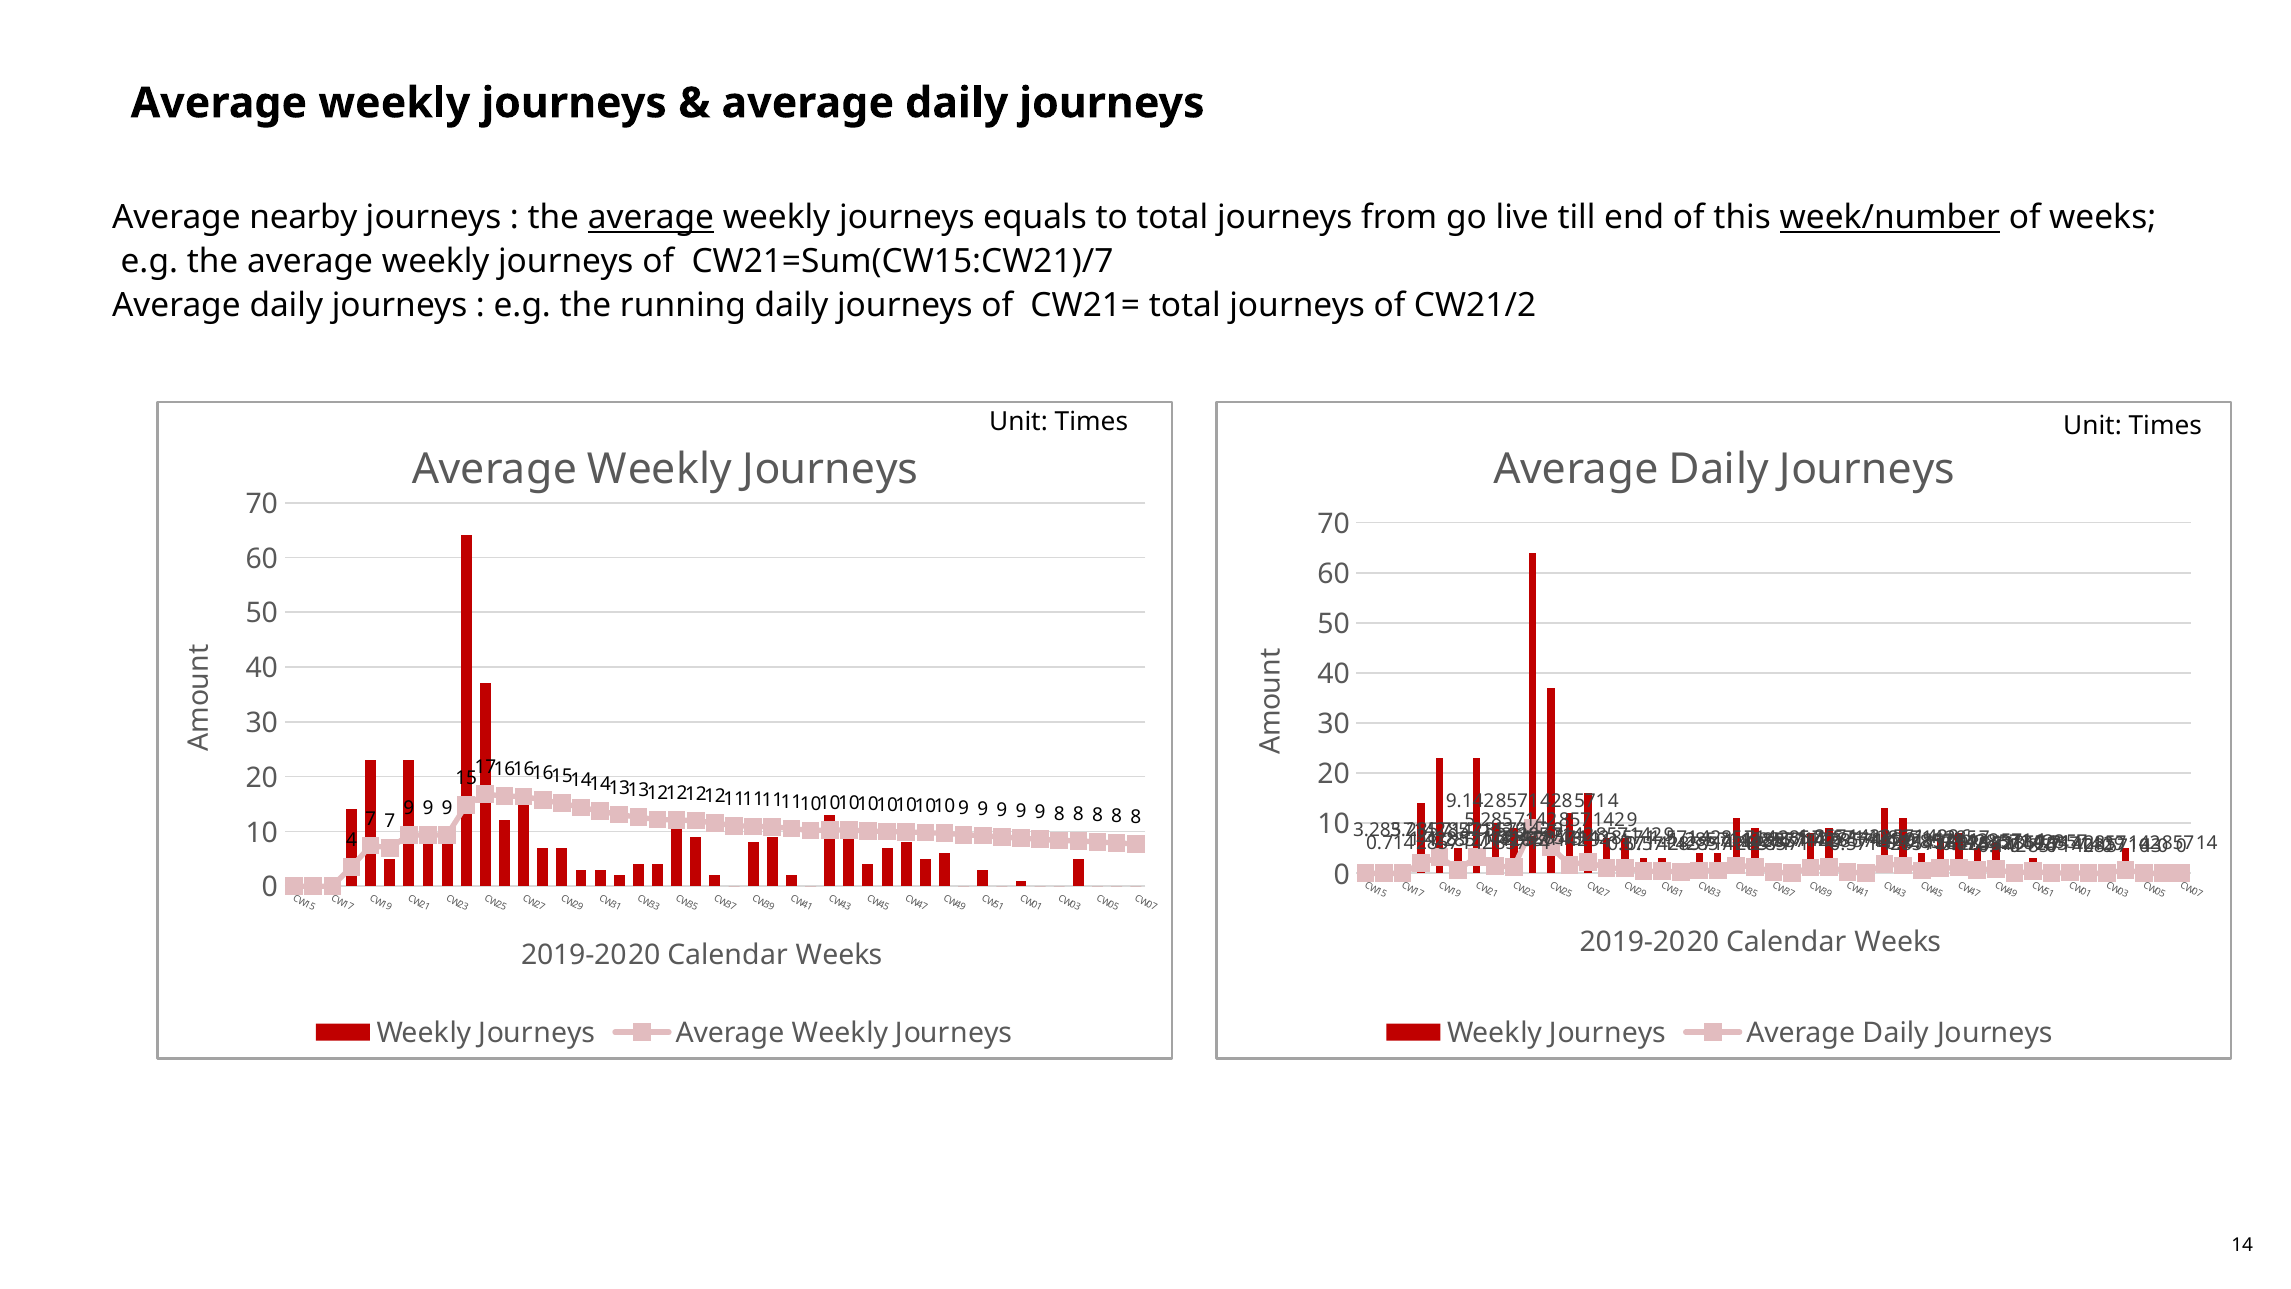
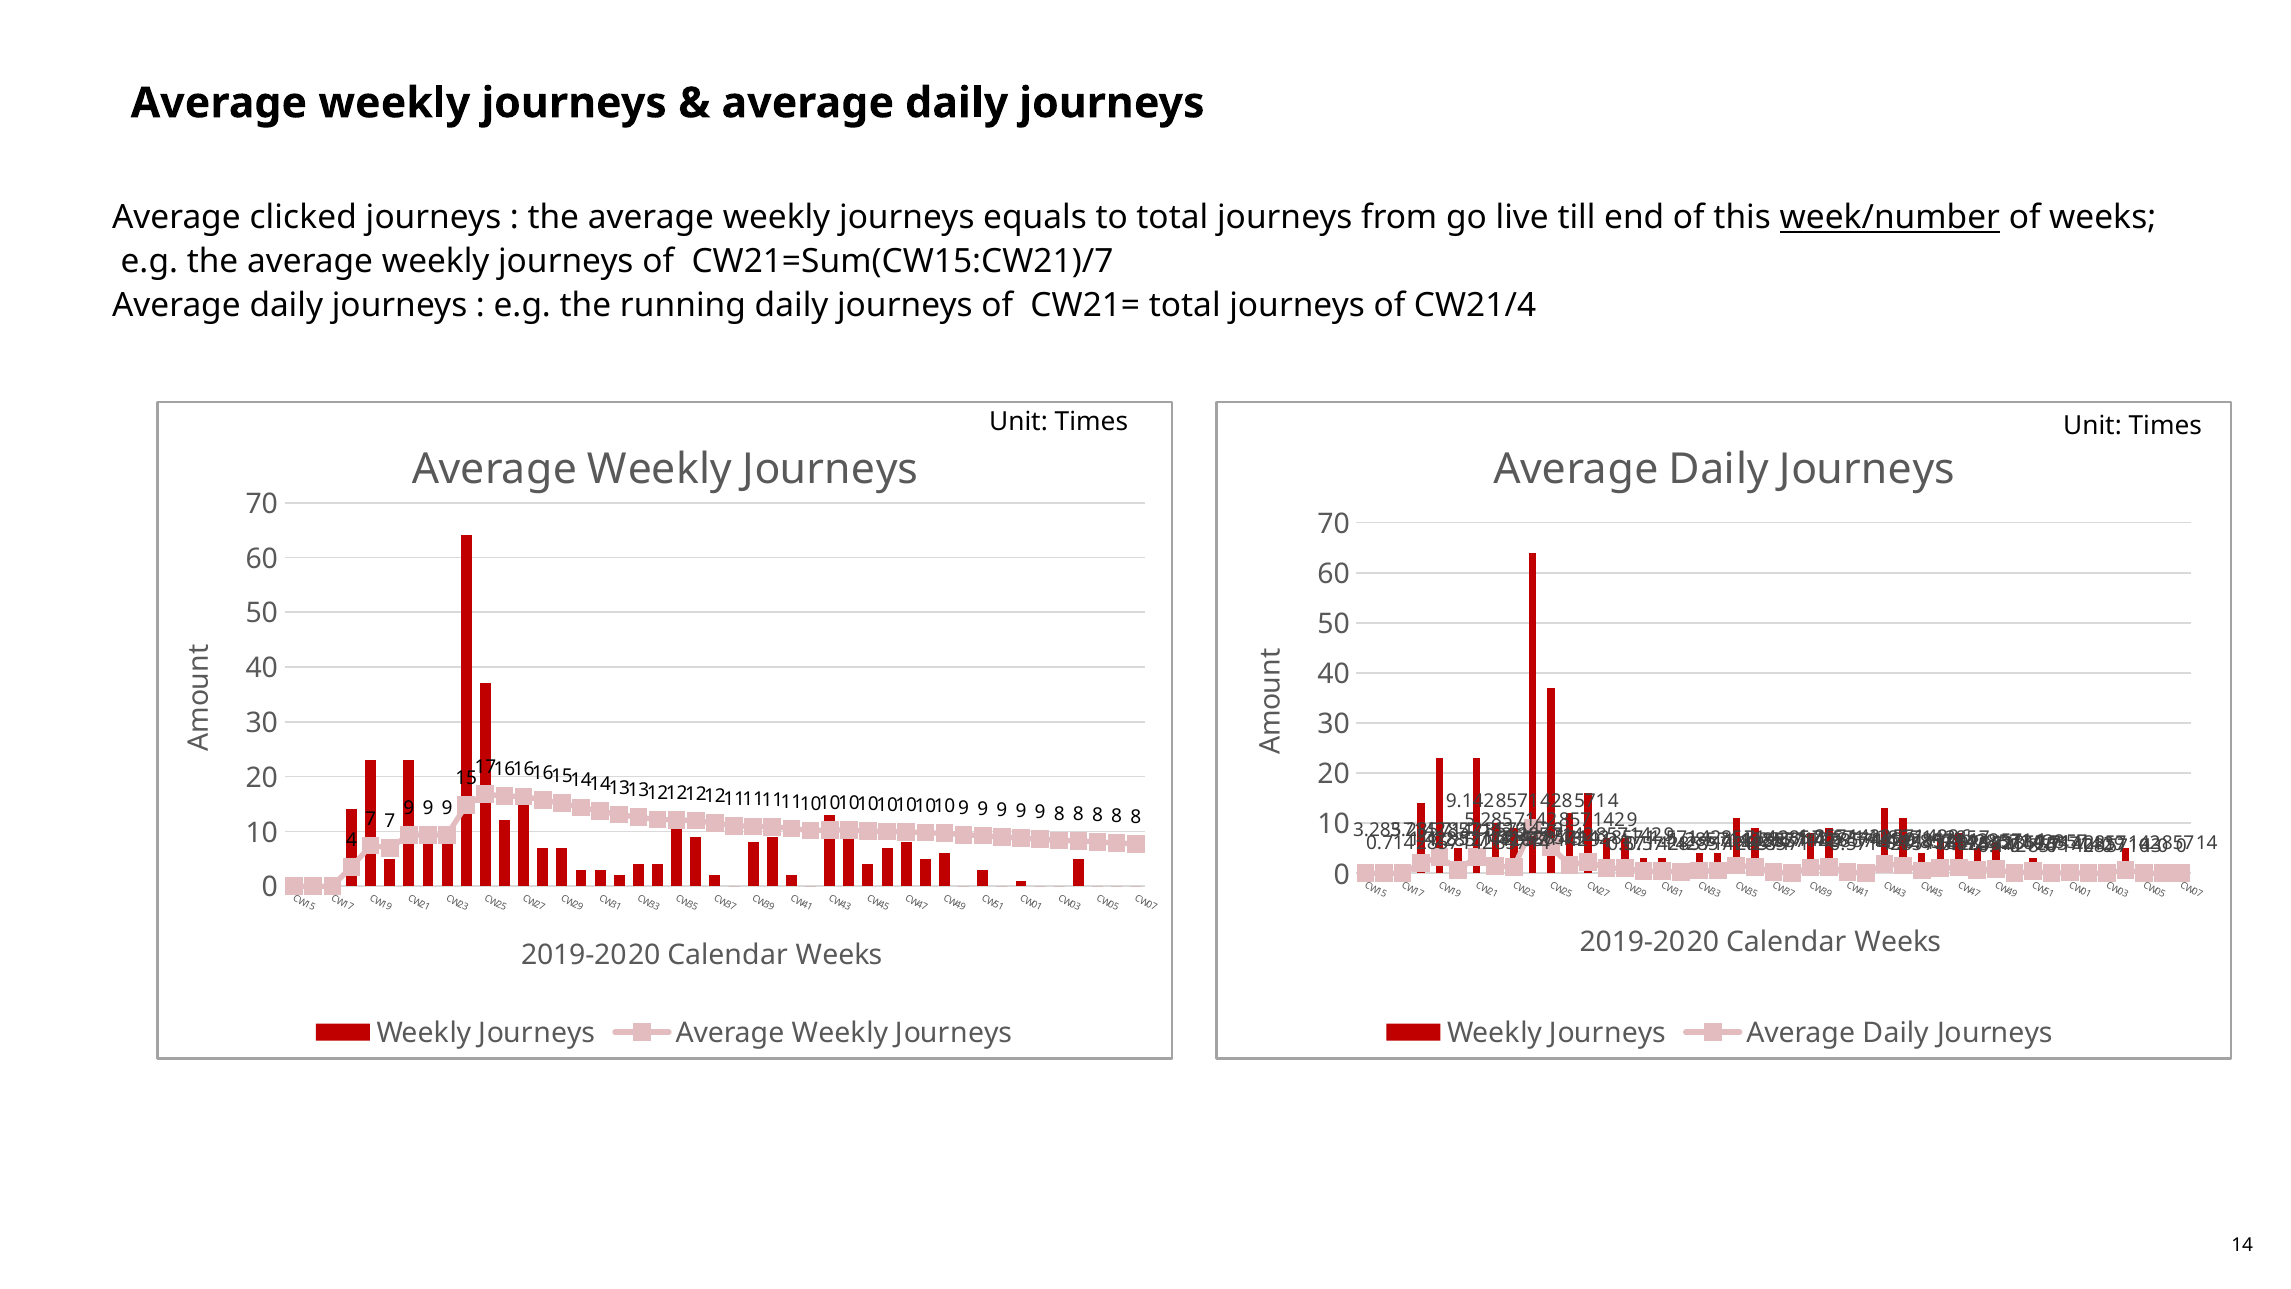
nearby: nearby -> clicked
average at (651, 217) underline: present -> none
CW21/2: CW21/2 -> CW21/4
